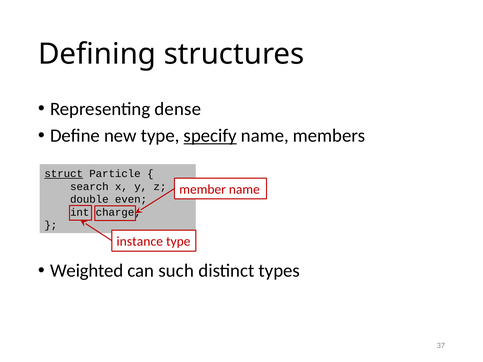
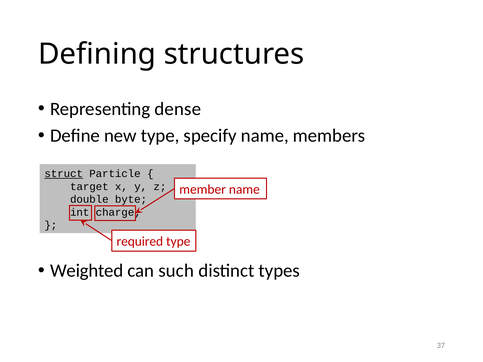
specify underline: present -> none
search: search -> target
even: even -> byte
instance: instance -> required
